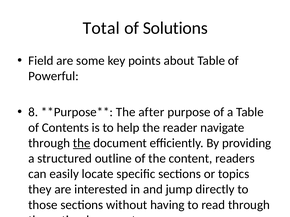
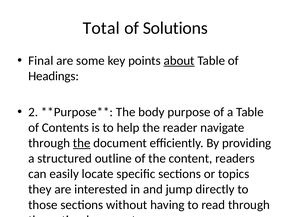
Field: Field -> Final
about underline: none -> present
Powerful: Powerful -> Headings
8: 8 -> 2
after: after -> body
